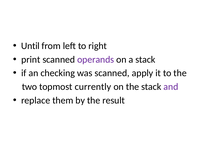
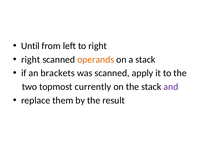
print at (31, 59): print -> right
operands colour: purple -> orange
checking: checking -> brackets
